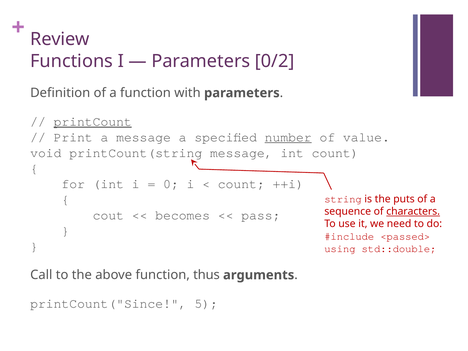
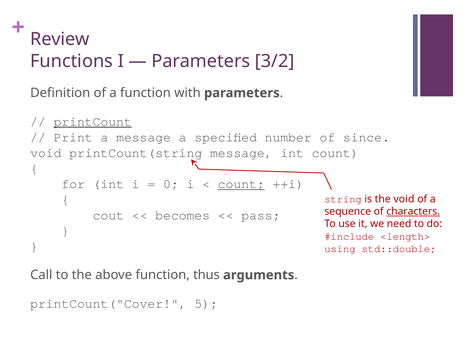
0/2: 0/2 -> 3/2
number underline: present -> none
value: value -> since
count at (241, 184) underline: none -> present
the puts: puts -> void
<passed>: <passed> -> <length>
printCount("Since: printCount("Since -> printCount("Cover
